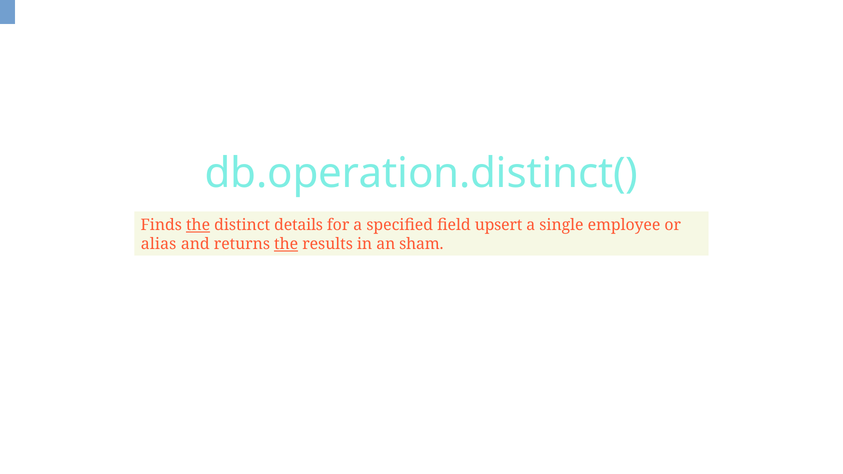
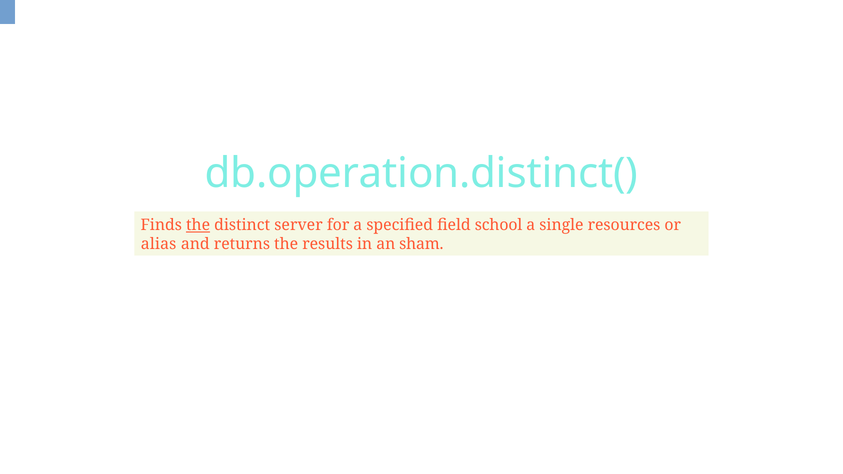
details: details -> server
upsert: upsert -> school
employee: employee -> resources
the at (286, 244) underline: present -> none
